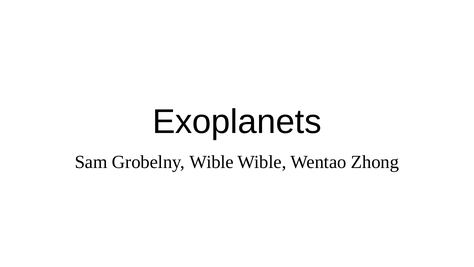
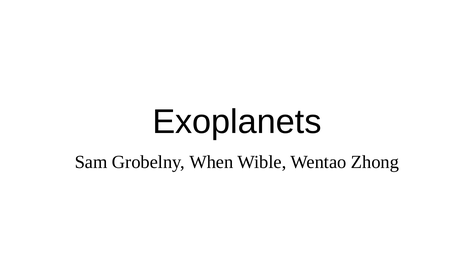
Grobelny Wible: Wible -> When
